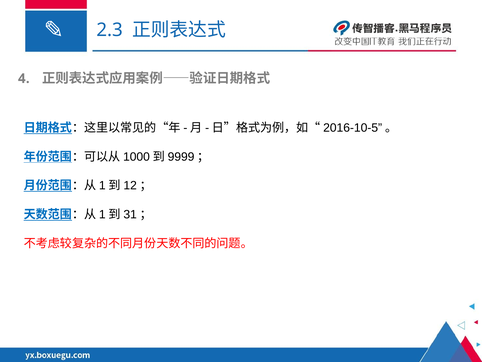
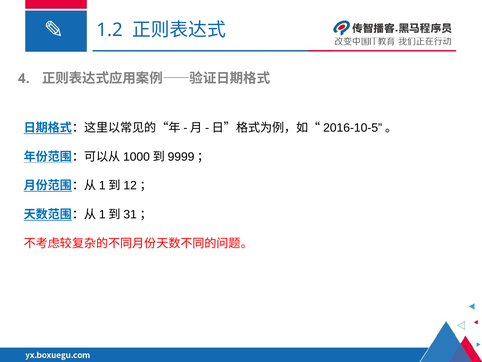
2.3: 2.3 -> 1.2
